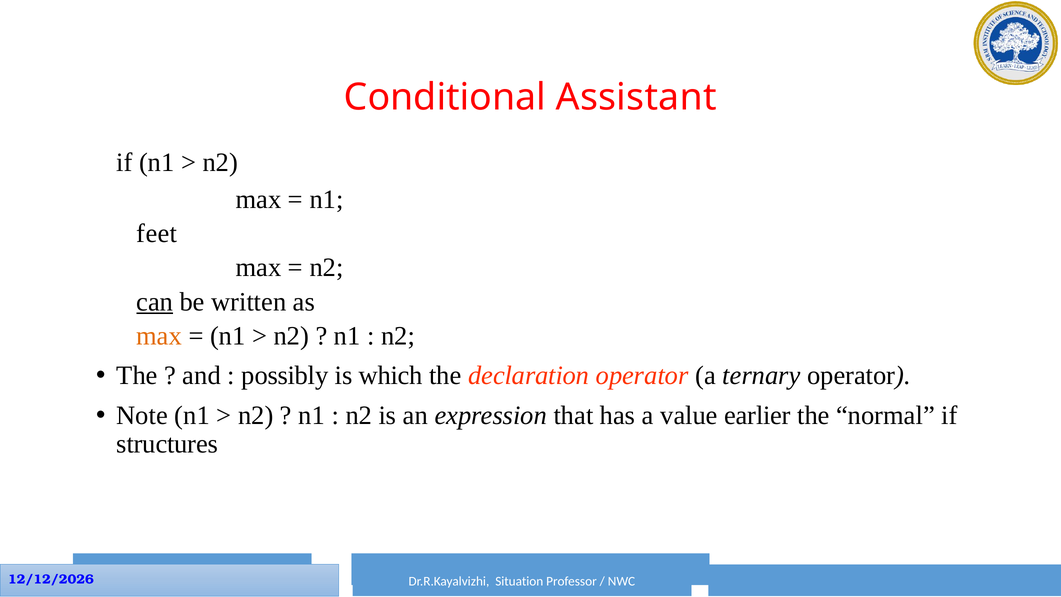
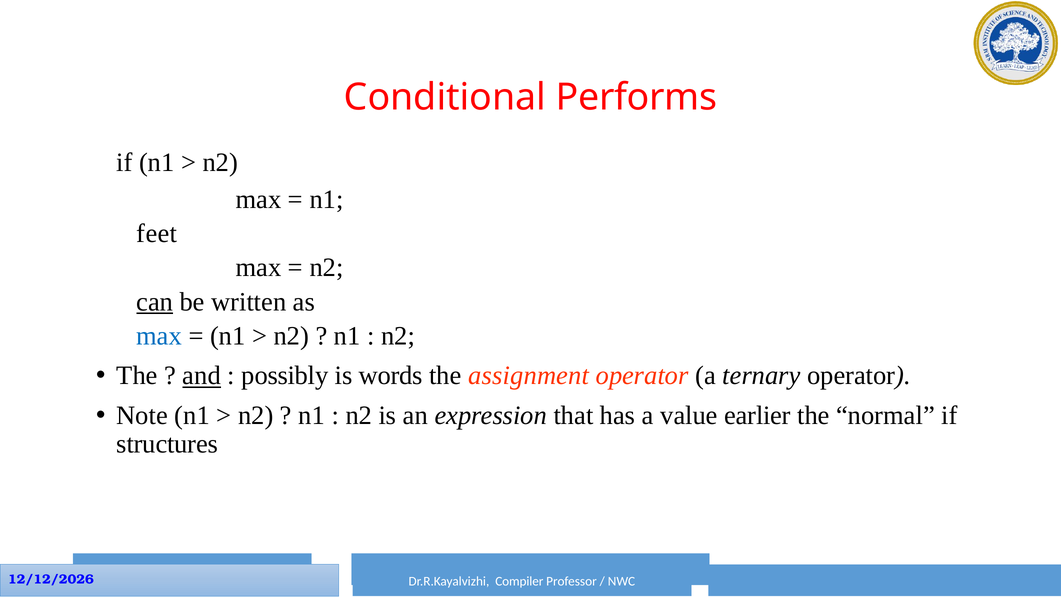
Conditional Assistant: Assistant -> Performs
max at (159, 336) colour: orange -> blue
and underline: none -> present
which: which -> words
declaration: declaration -> assignment
Situation: Situation -> Compiler
